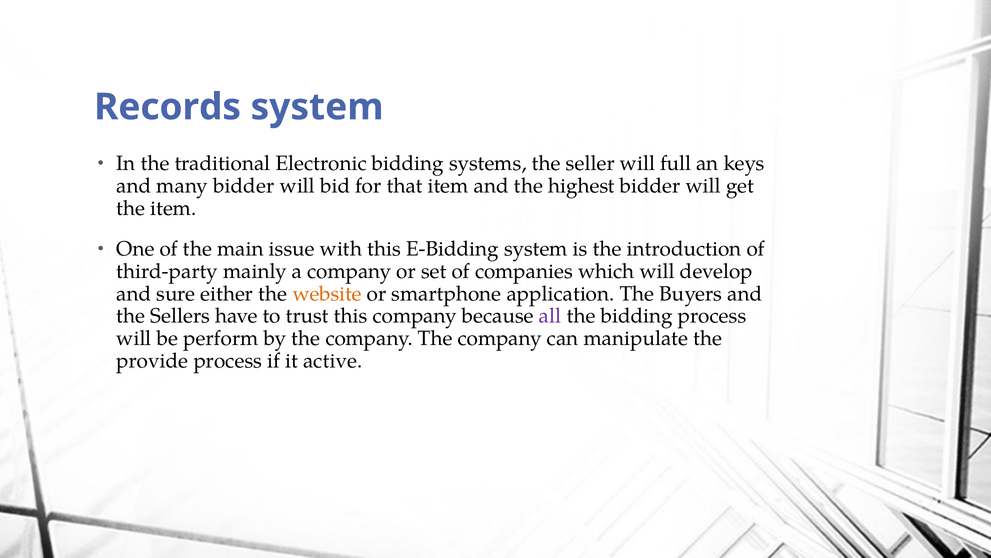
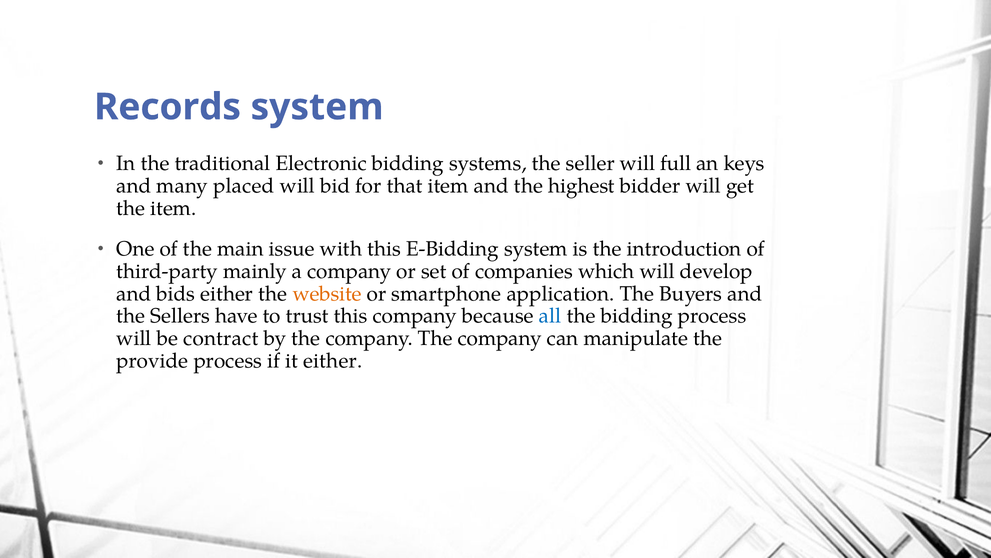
many bidder: bidder -> placed
sure: sure -> bids
all colour: purple -> blue
perform: perform -> contract
it active: active -> either
